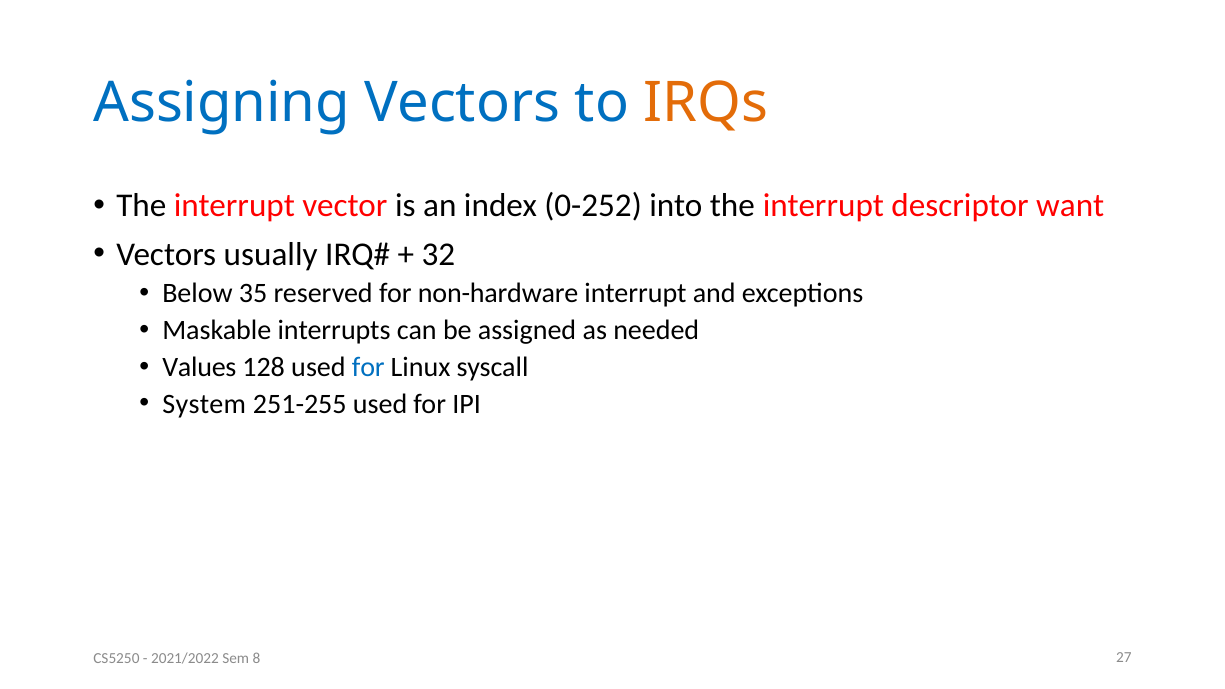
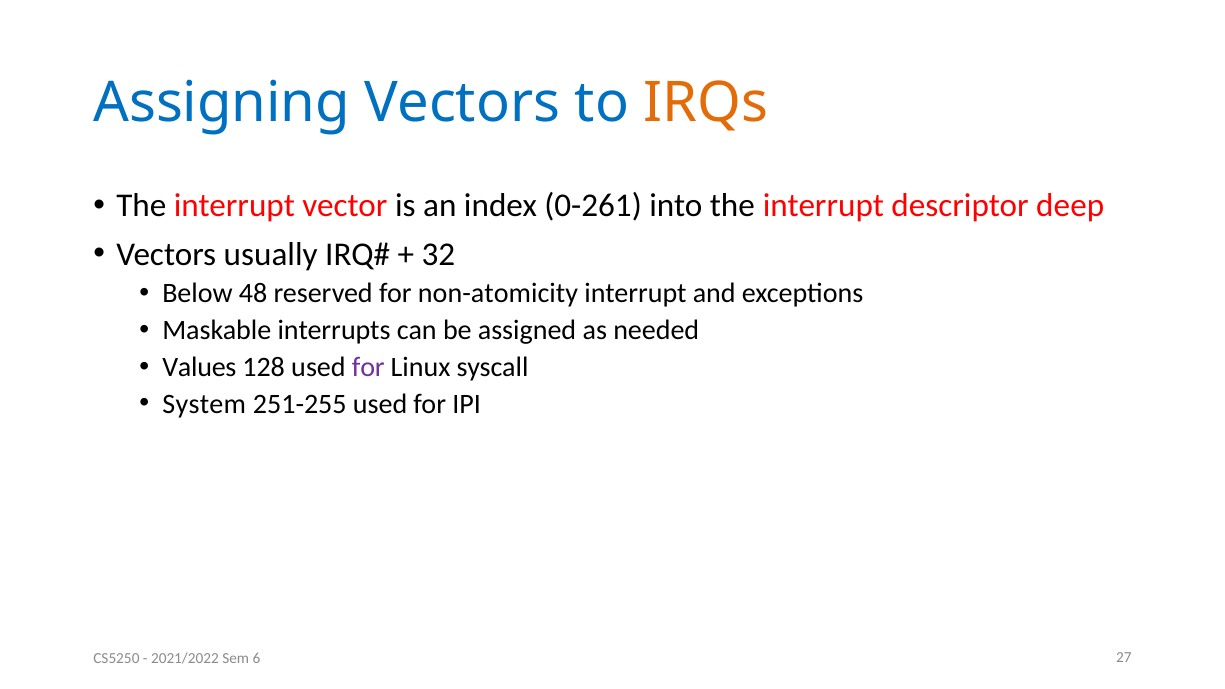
0-252: 0-252 -> 0-261
want: want -> deep
35: 35 -> 48
non-hardware: non-hardware -> non-atomicity
for at (368, 367) colour: blue -> purple
8: 8 -> 6
